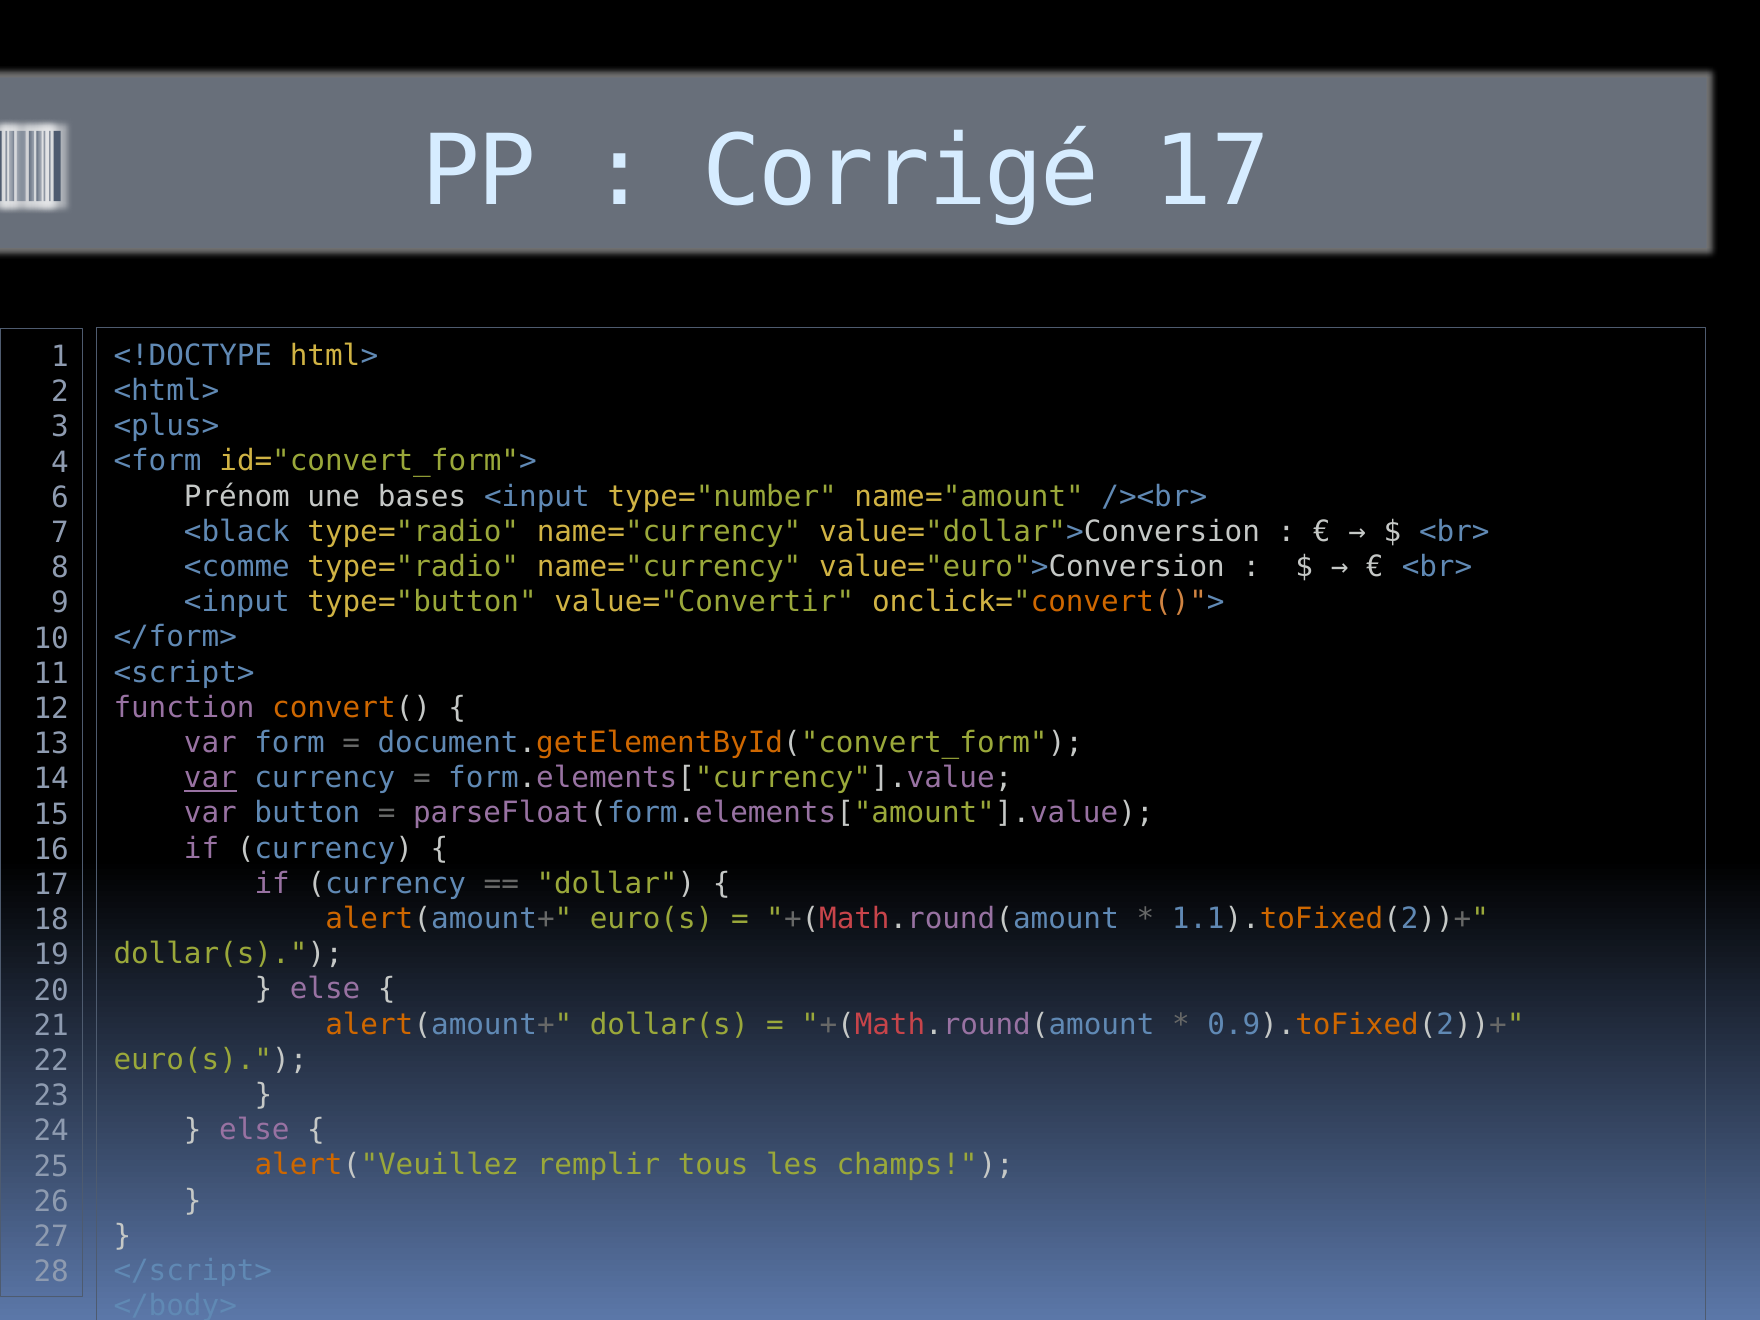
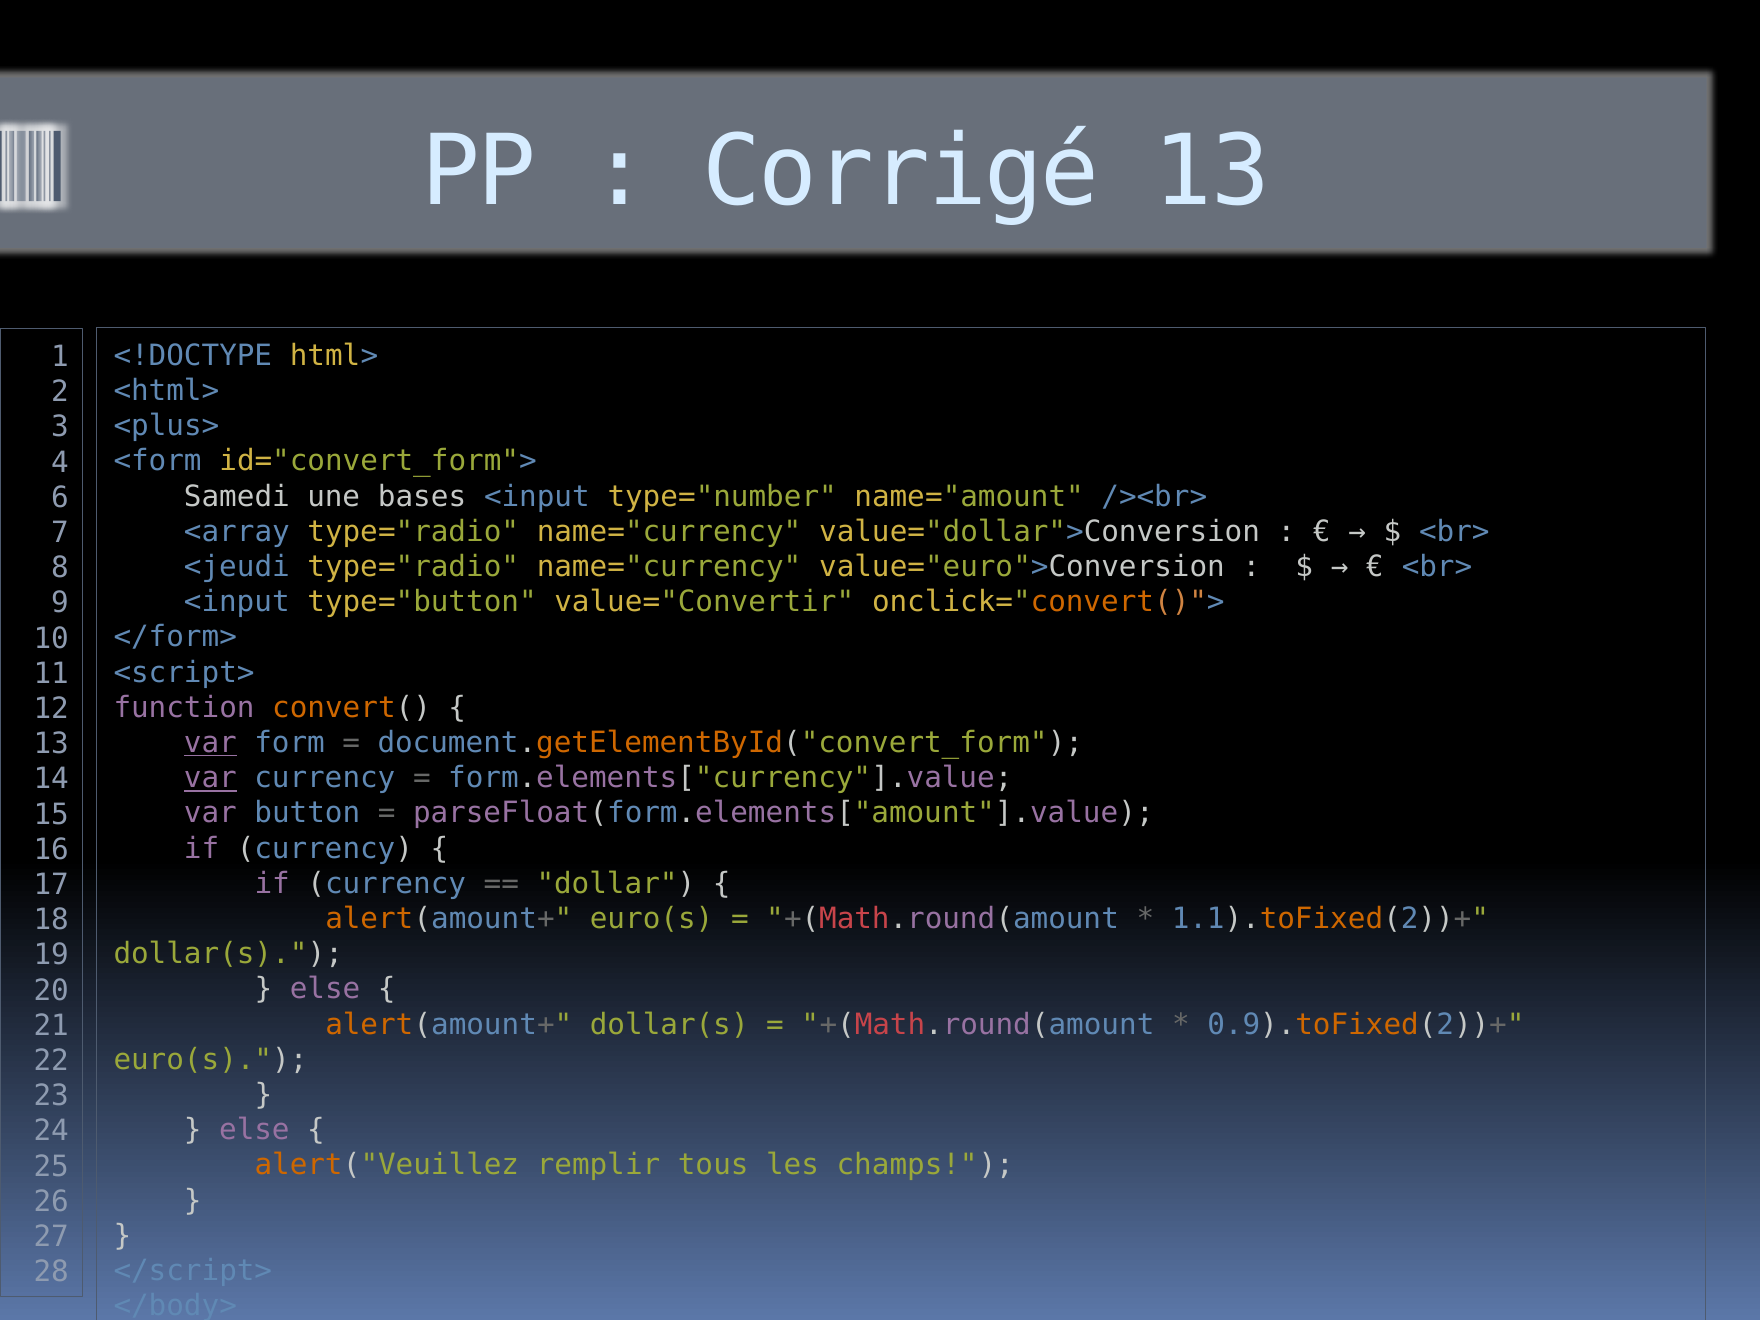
Corrigé 17: 17 -> 13
Prénom: Prénom -> Samedi
<black: <black -> <array
<comme: <comme -> <jeudi
var at (210, 743) underline: none -> present
